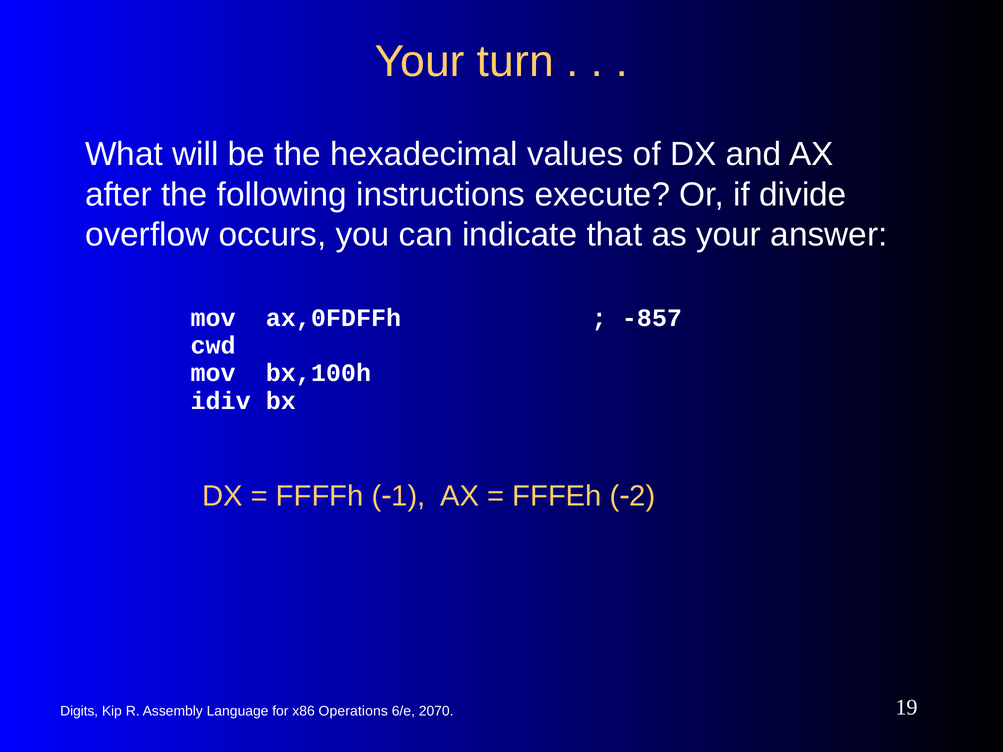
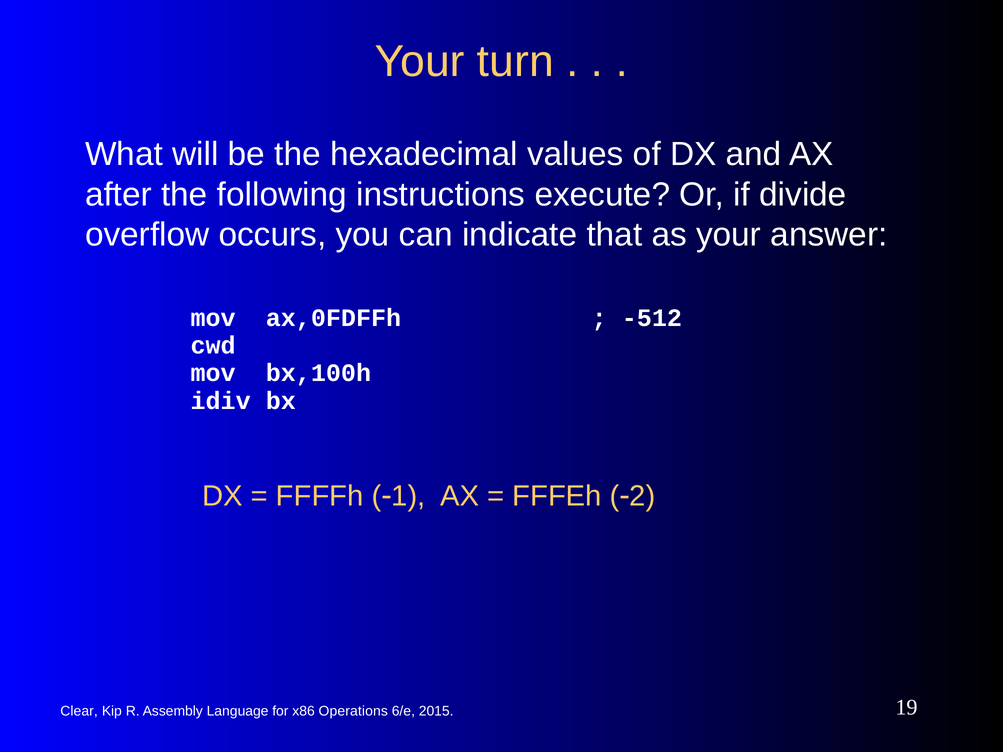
-857: -857 -> -512
Digits: Digits -> Clear
2070: 2070 -> 2015
